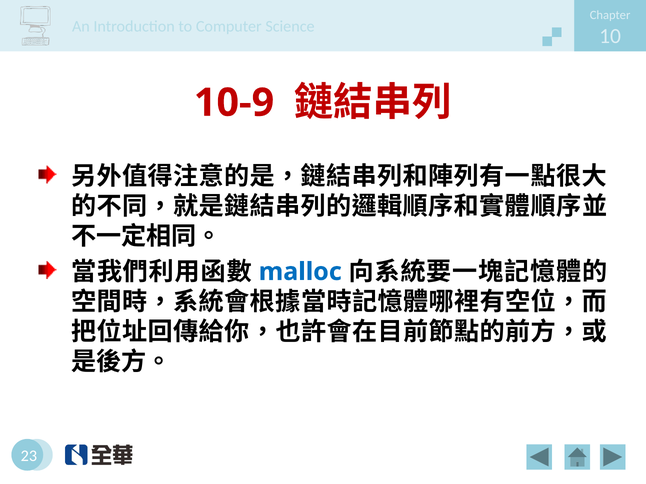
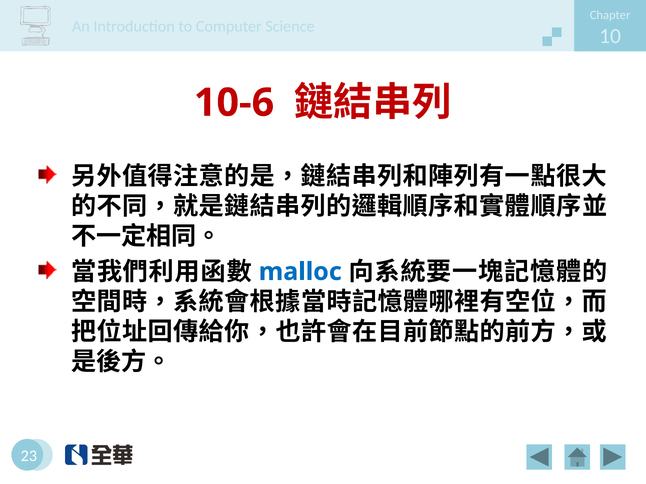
10-9: 10-9 -> 10-6
